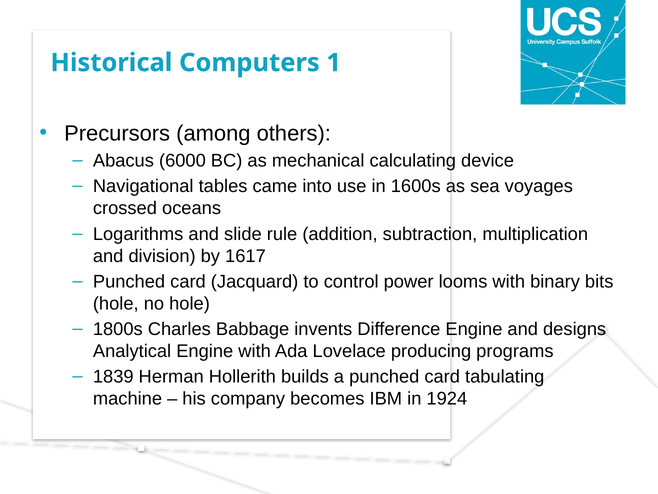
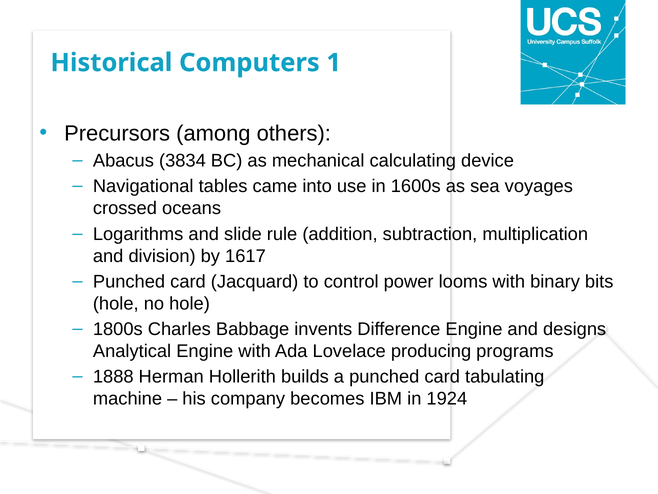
6000: 6000 -> 3834
1839: 1839 -> 1888
